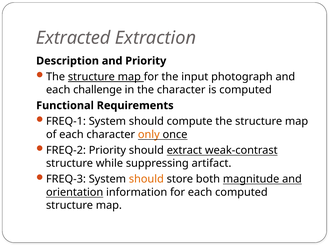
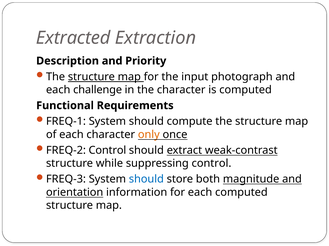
FREQ-2 Priority: Priority -> Control
suppressing artifact: artifact -> control
should at (146, 180) colour: orange -> blue
